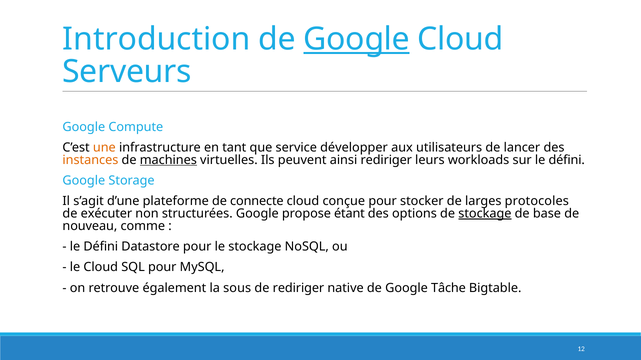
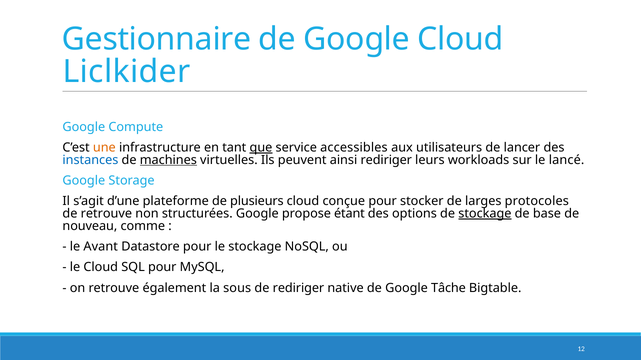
Introduction: Introduction -> Gestionnaire
Google at (357, 39) underline: present -> none
Serveurs: Serveurs -> Liclkider
que underline: none -> present
développer: développer -> accessibles
instances colour: orange -> blue
sur le défini: défini -> lancé
connecte: connecte -> plusieurs
de exécuter: exécuter -> retrouve
Défini at (101, 247): Défini -> Avant
